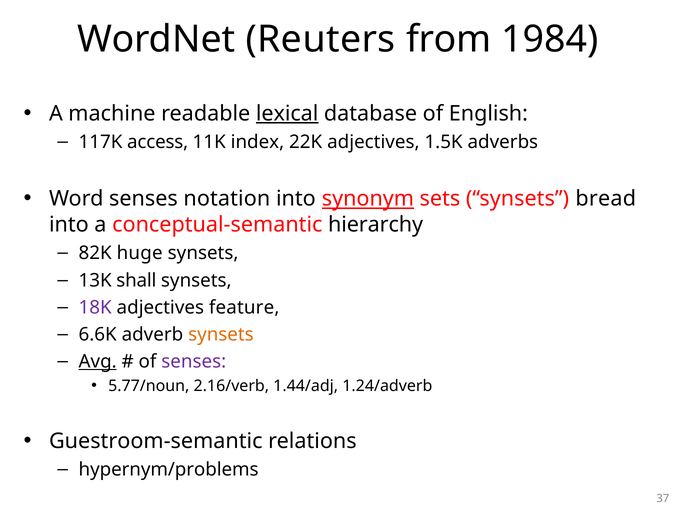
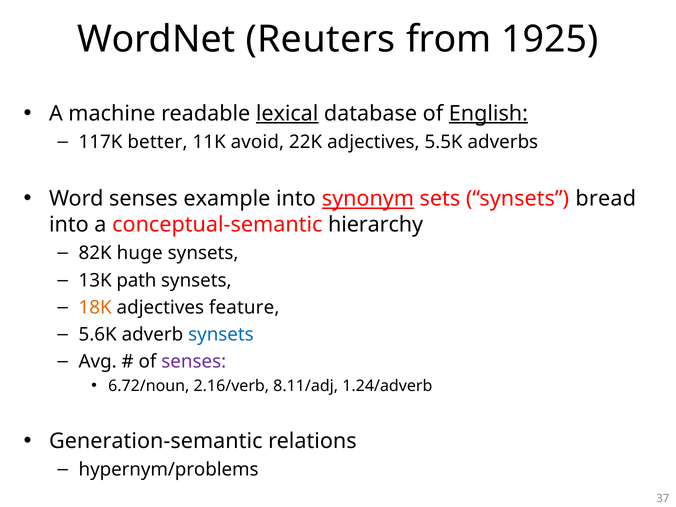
1984: 1984 -> 1925
English underline: none -> present
access: access -> better
index: index -> avoid
1.5K: 1.5K -> 5.5K
notation: notation -> example
shall: shall -> path
18K colour: purple -> orange
6.6K: 6.6K -> 5.6K
synsets at (221, 334) colour: orange -> blue
Avg underline: present -> none
5.77/noun: 5.77/noun -> 6.72/noun
1.44/adj: 1.44/adj -> 8.11/adj
Guestroom-semantic: Guestroom-semantic -> Generation-semantic
